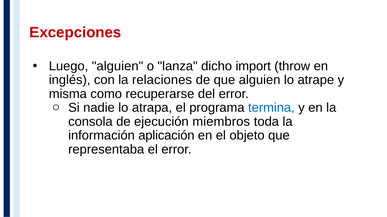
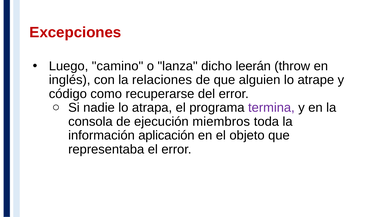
Luego alguien: alguien -> camino
import: import -> leerán
misma: misma -> código
termina colour: blue -> purple
